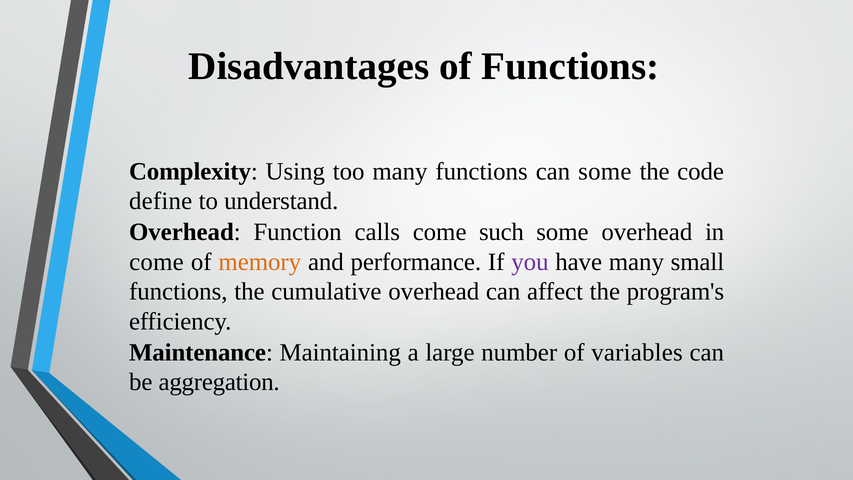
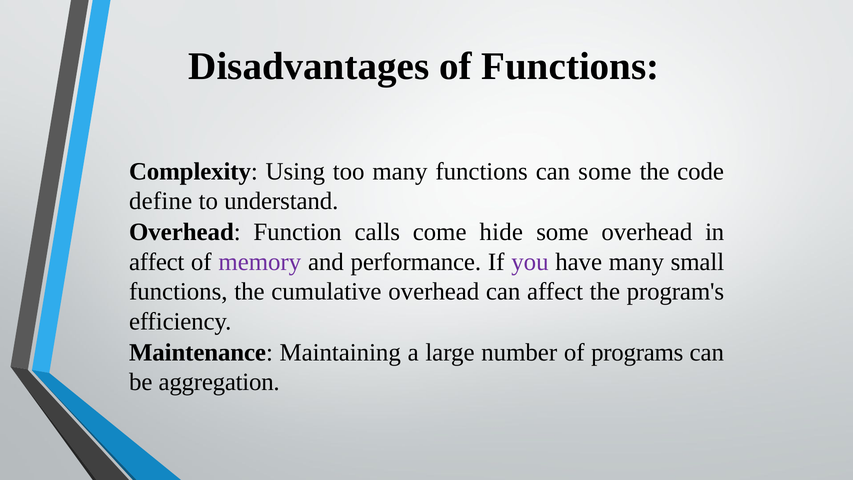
such: such -> hide
come at (156, 262): come -> affect
memory colour: orange -> purple
variables: variables -> programs
